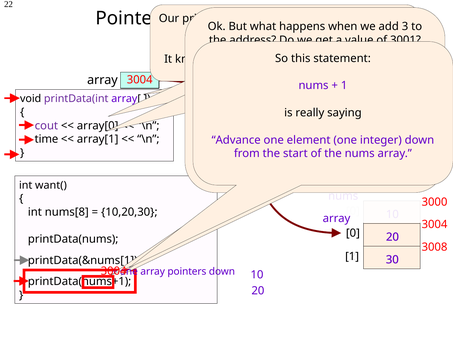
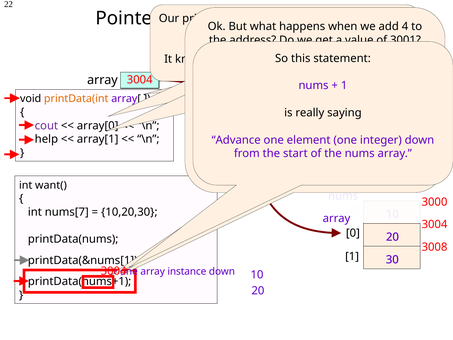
3: 3 -> 4
printData(int colour: purple -> orange
time: time -> help
nums[8: nums[8 -> nums[7
pointers: pointers -> instance
